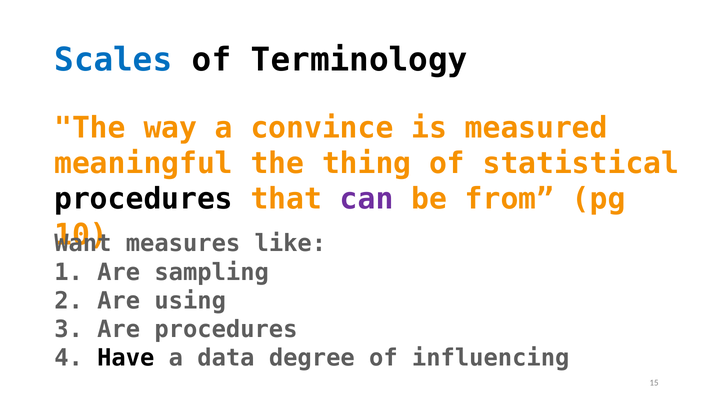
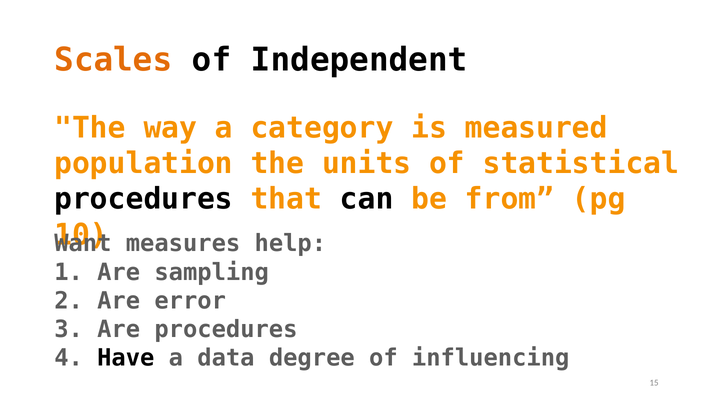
Scales colour: blue -> orange
Terminology: Terminology -> Independent
convince: convince -> category
meaningful: meaningful -> population
thing: thing -> units
can colour: purple -> black
like: like -> help
using: using -> error
